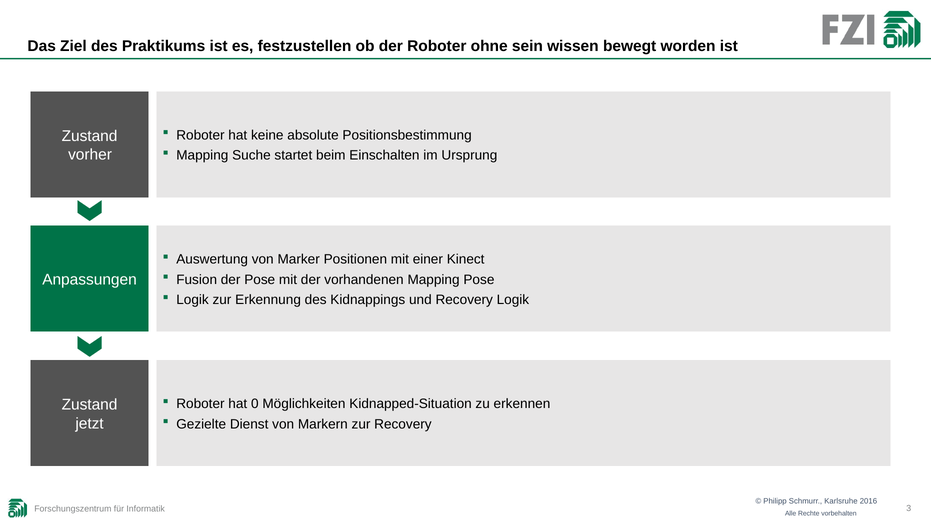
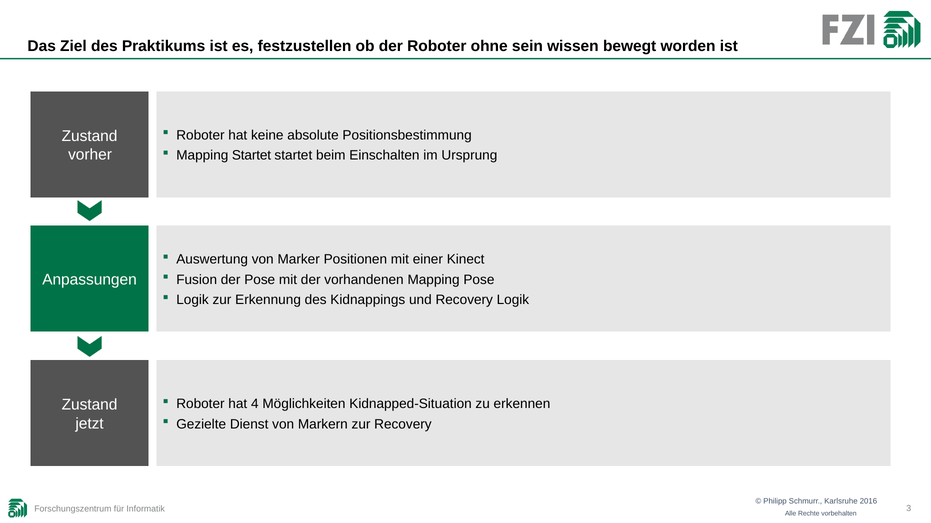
Mapping Suche: Suche -> Startet
0: 0 -> 4
